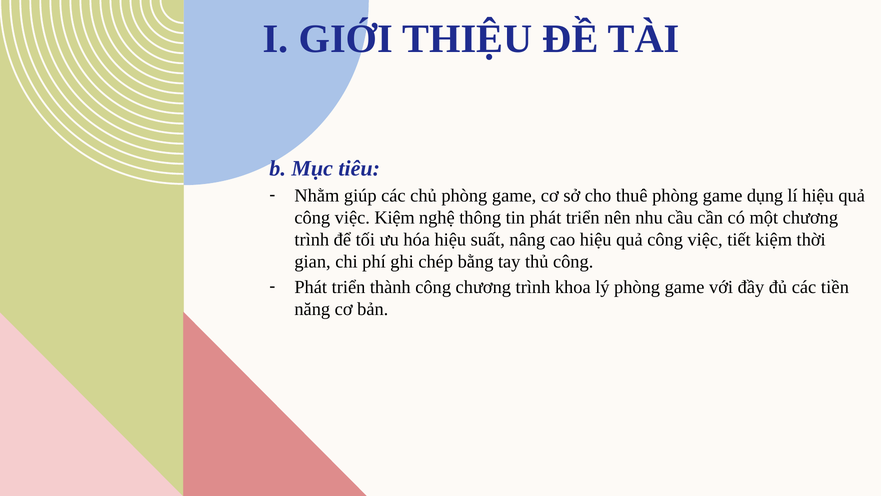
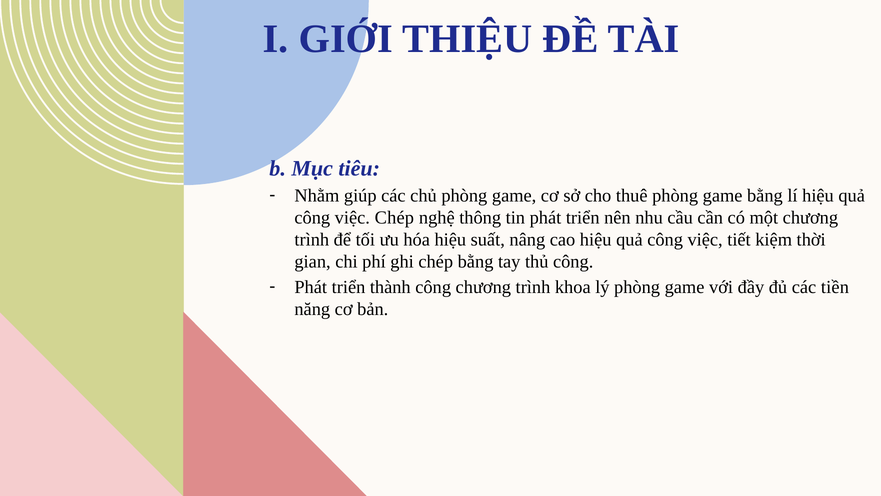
game dụng: dụng -> bằng
việc Kiệm: Kiệm -> Chép
